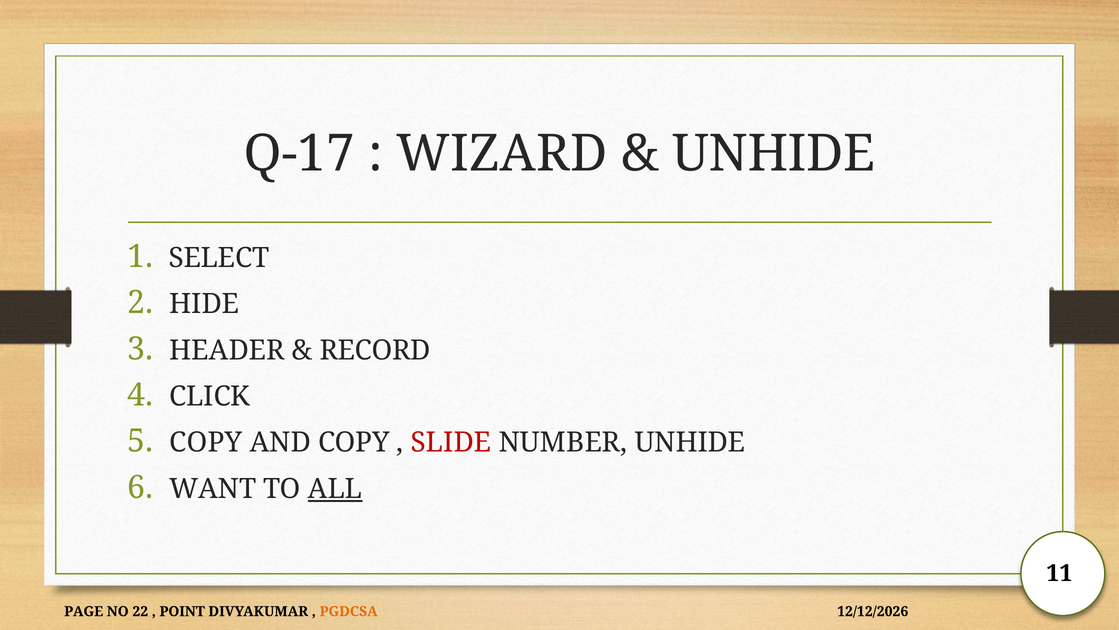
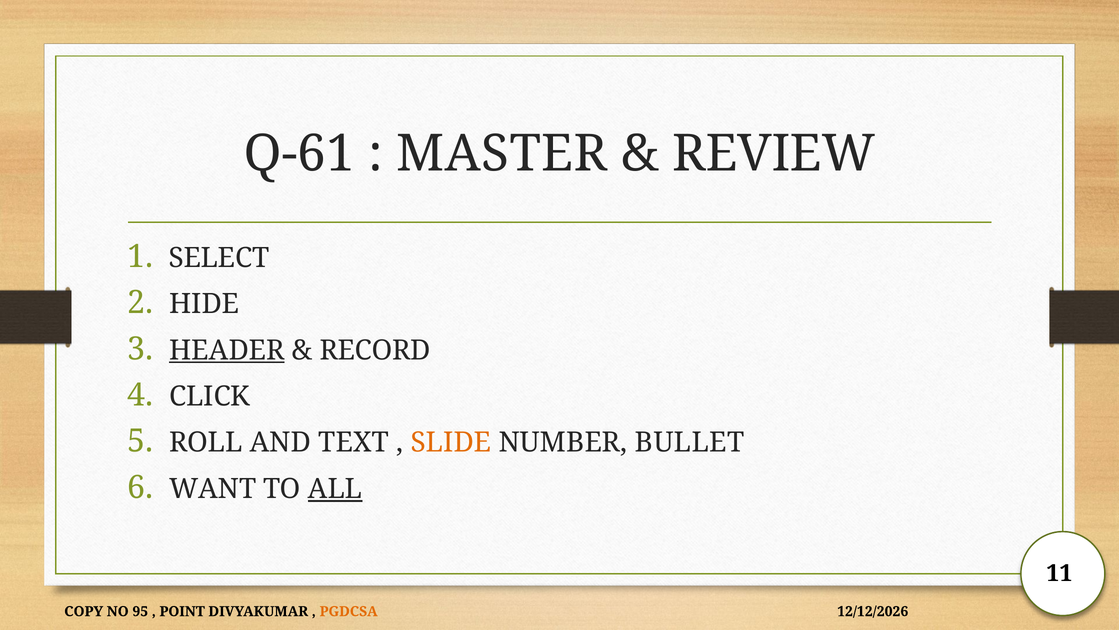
Q-17: Q-17 -> Q-61
WIZARD: WIZARD -> MASTER
UNHIDE at (774, 154): UNHIDE -> REVIEW
HEADER underline: none -> present
COPY at (206, 442): COPY -> ROLL
AND COPY: COPY -> TEXT
SLIDE colour: red -> orange
NUMBER UNHIDE: UNHIDE -> BULLET
PAGE: PAGE -> COPY
22: 22 -> 95
